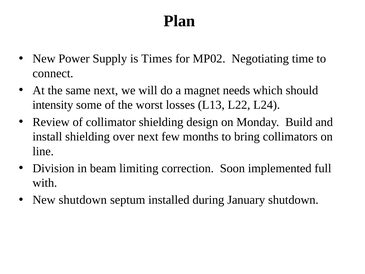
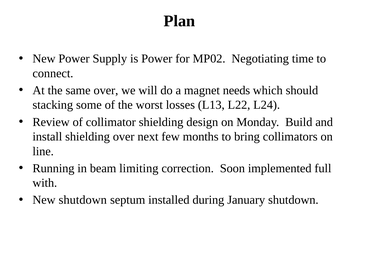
is Times: Times -> Power
same next: next -> over
intensity: intensity -> stacking
Division: Division -> Running
